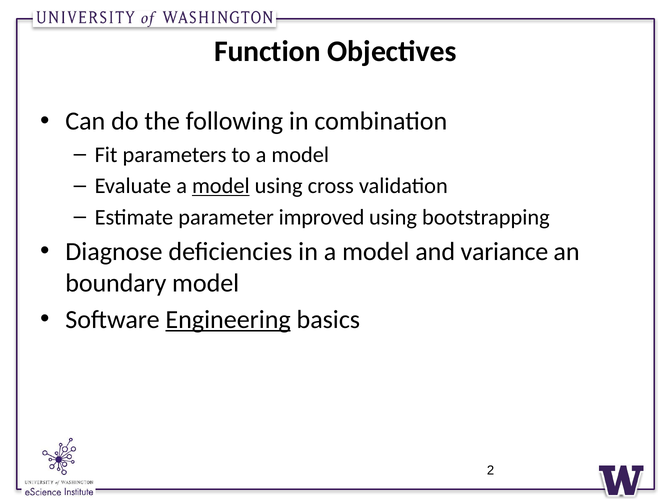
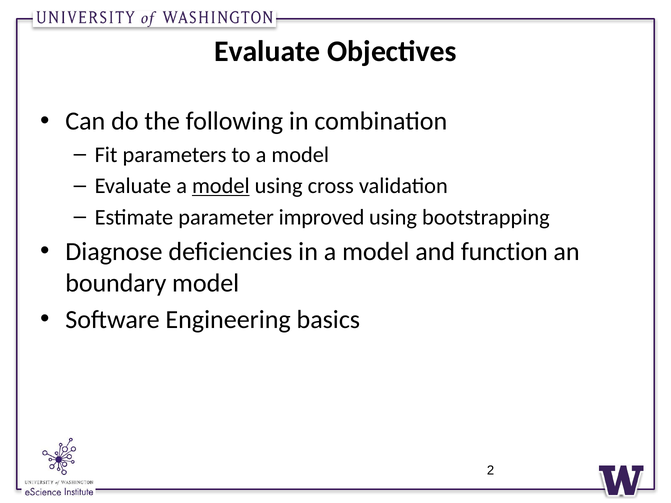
Function at (267, 51): Function -> Evaluate
variance: variance -> function
Engineering underline: present -> none
